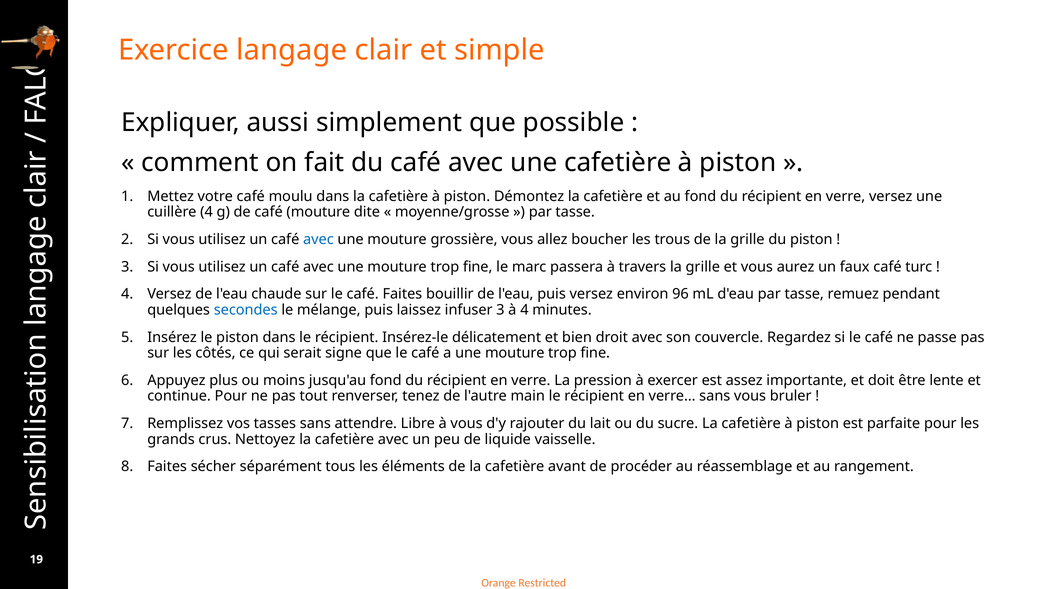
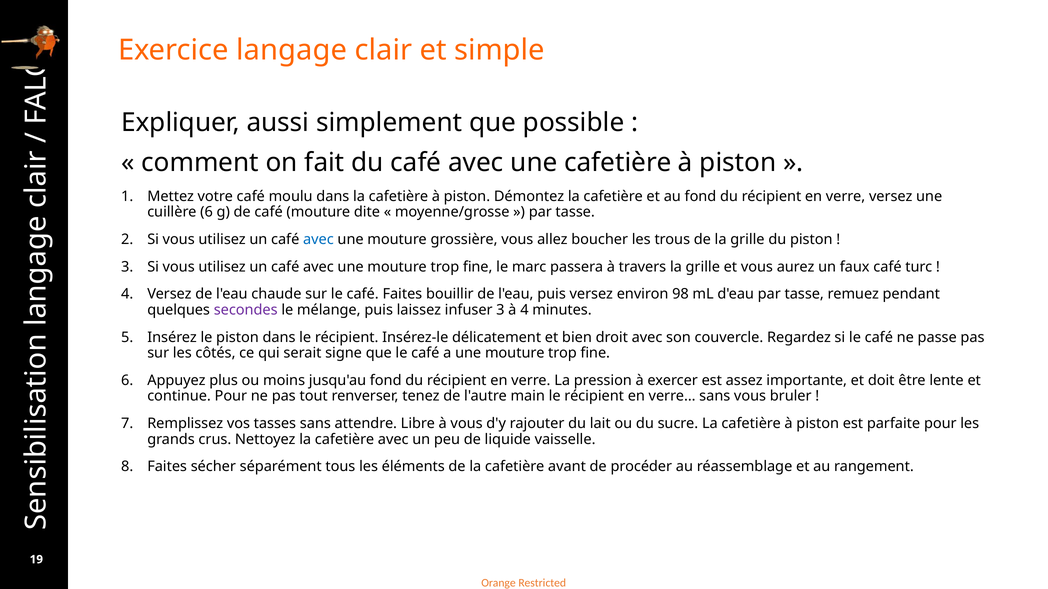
cuillère 4: 4 -> 6
96: 96 -> 98
secondes colour: blue -> purple
